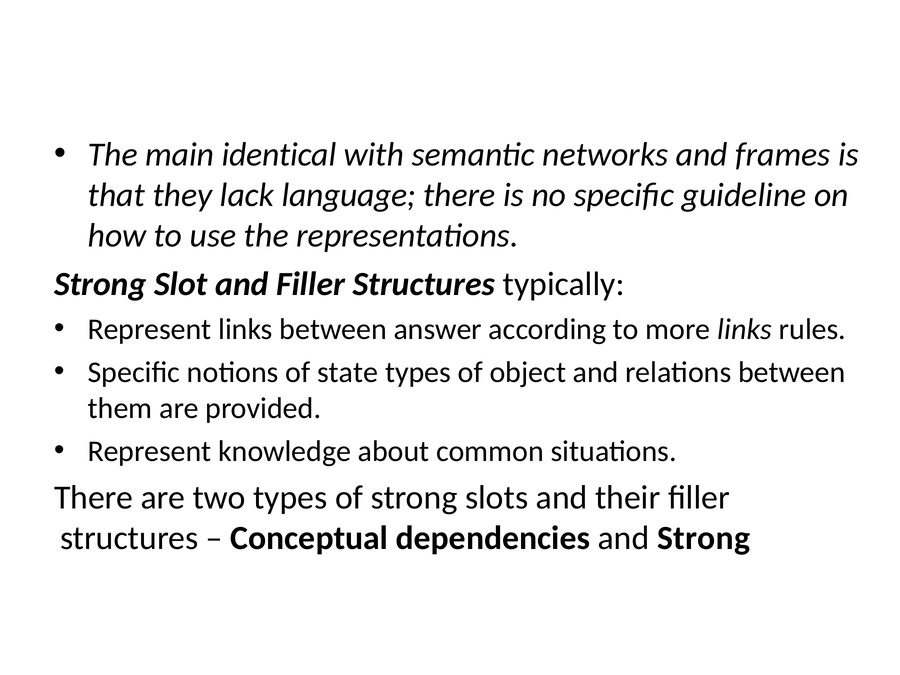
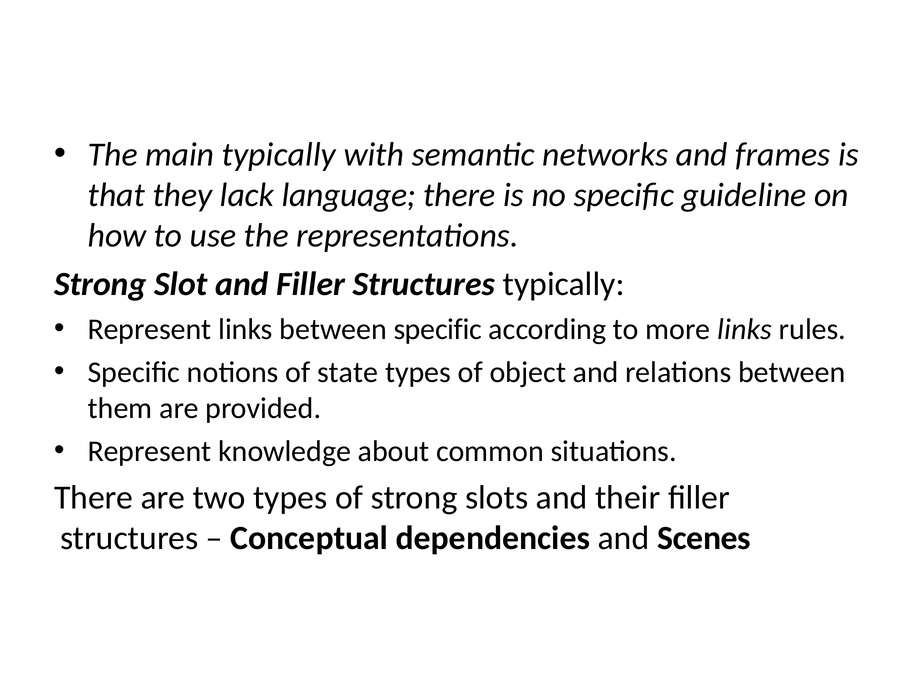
main identical: identical -> typically
between answer: answer -> specific
and Strong: Strong -> Scenes
